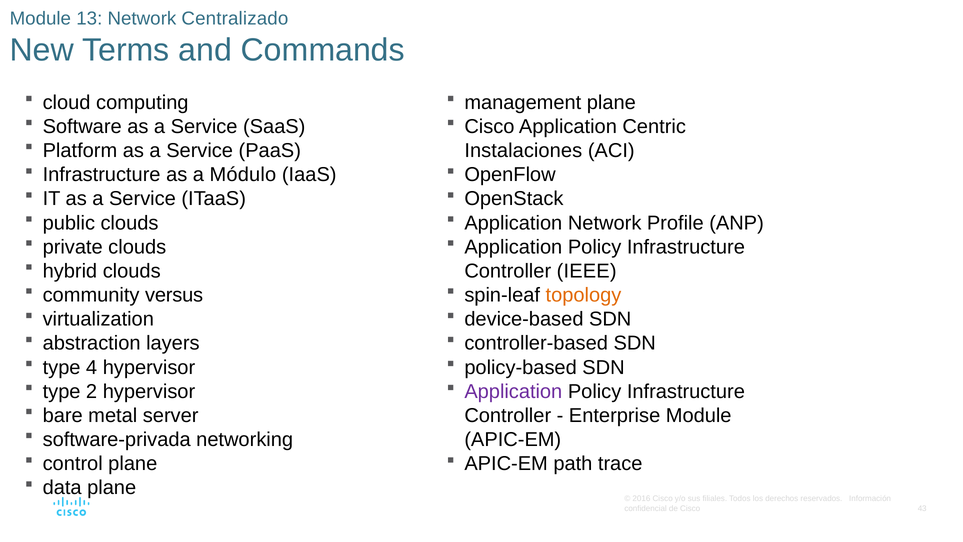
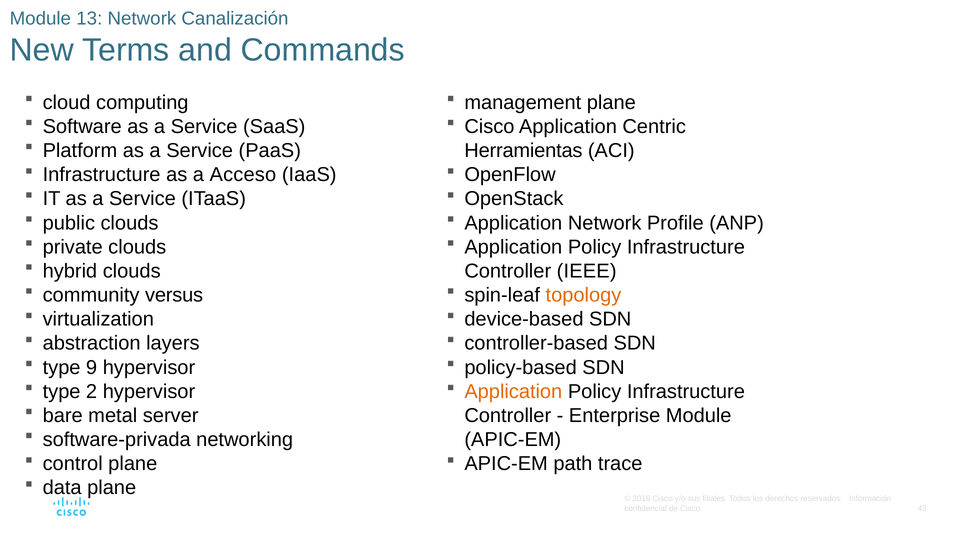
Centralizado: Centralizado -> Canalización
Instalaciones: Instalaciones -> Herramientas
Módulo: Módulo -> Acceso
4: 4 -> 9
Application at (513, 391) colour: purple -> orange
